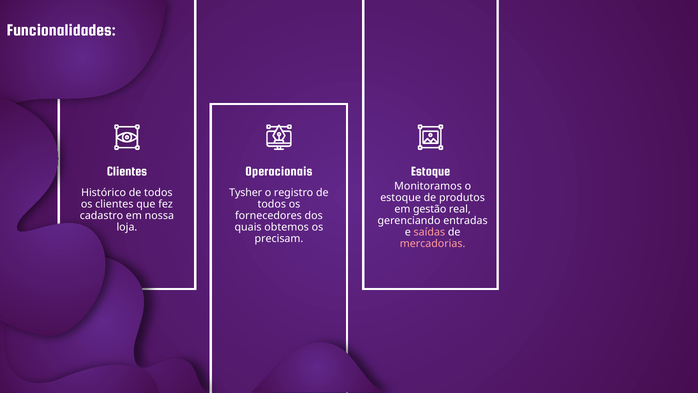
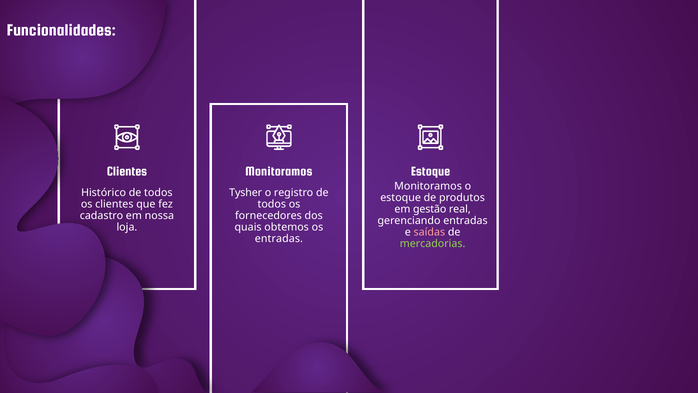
Clientes Operacionais: Operacionais -> Monitoramos
precisam at (279, 239): precisam -> entradas
mercadorias colour: pink -> light green
